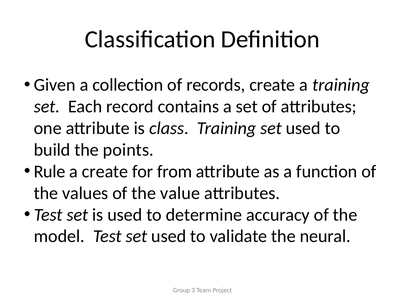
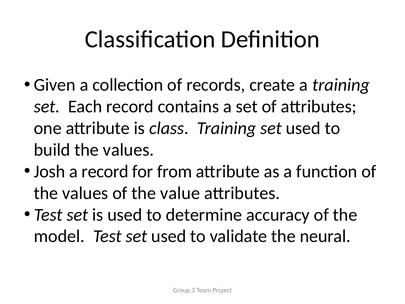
build the points: points -> values
Rule: Rule -> Josh
a create: create -> record
